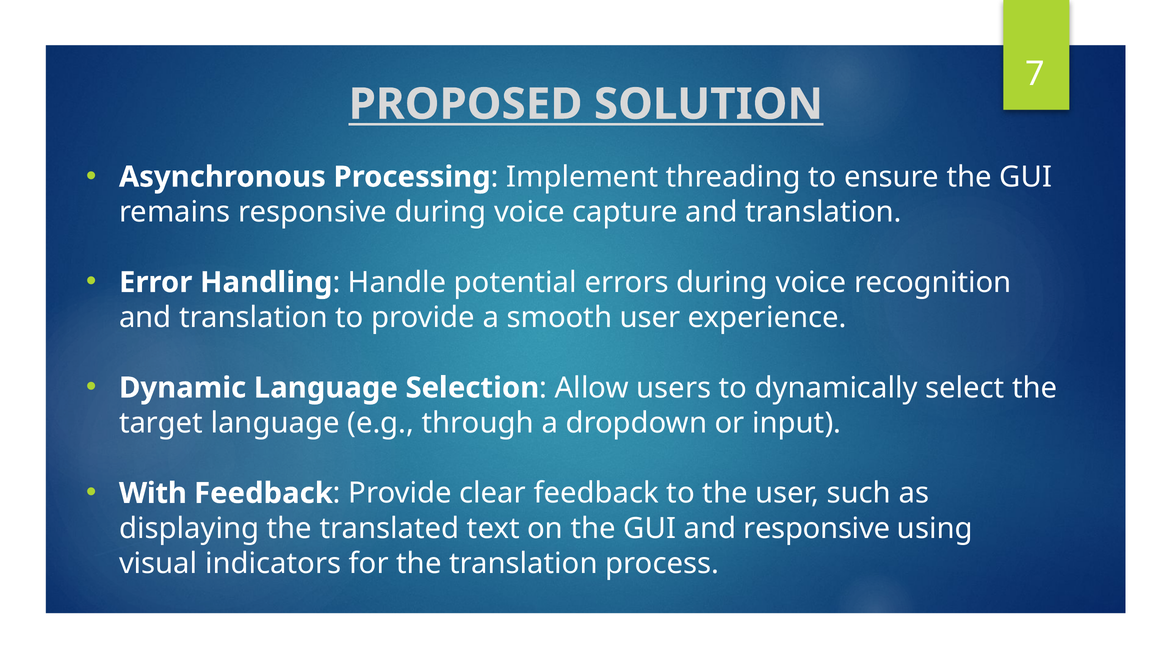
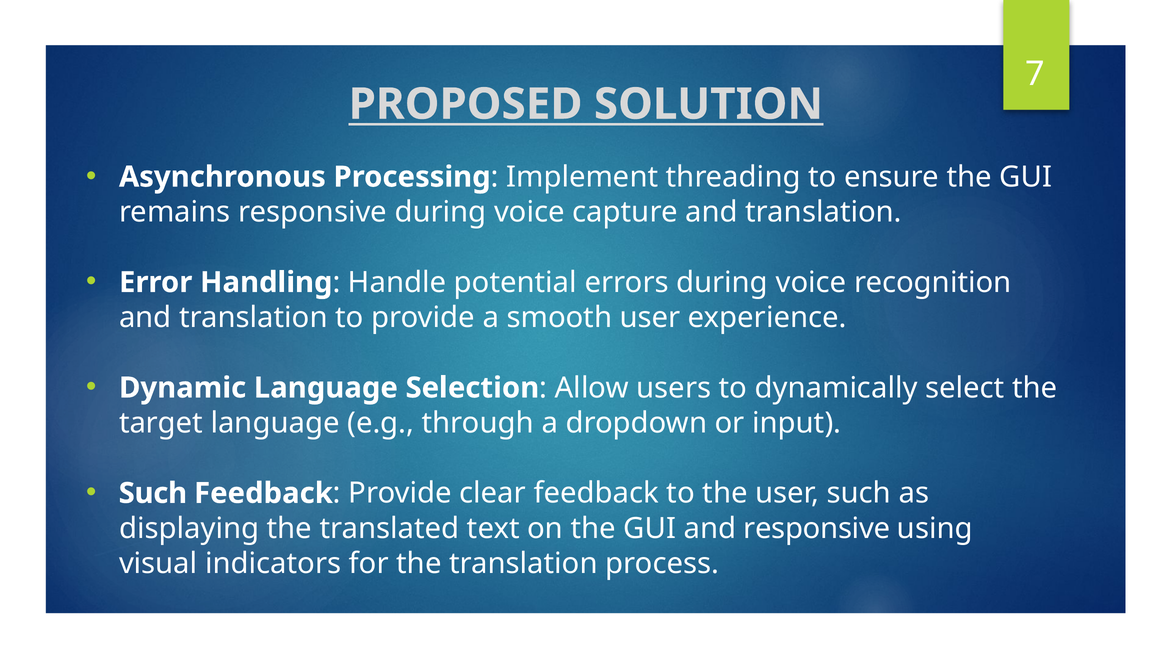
With at (153, 493): With -> Such
